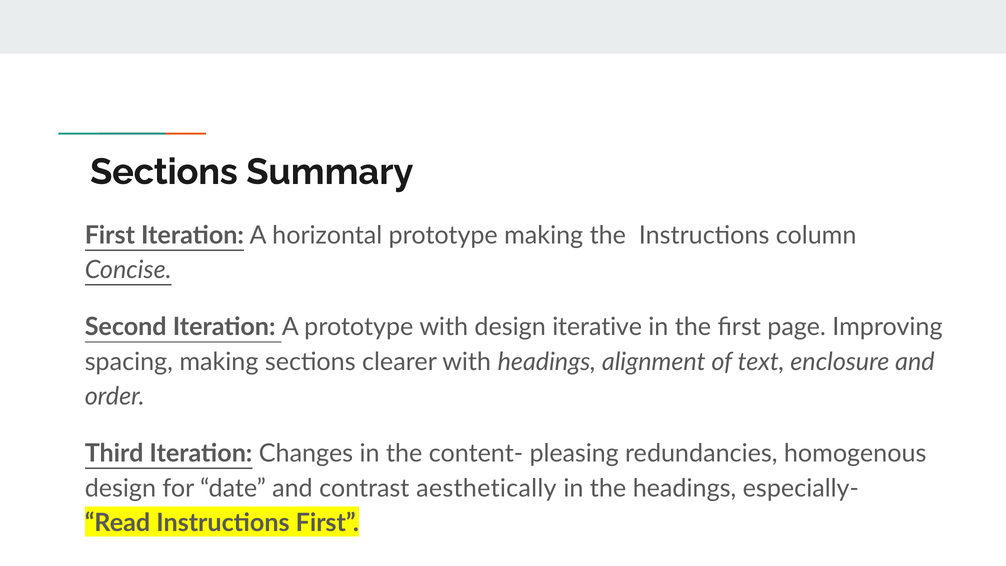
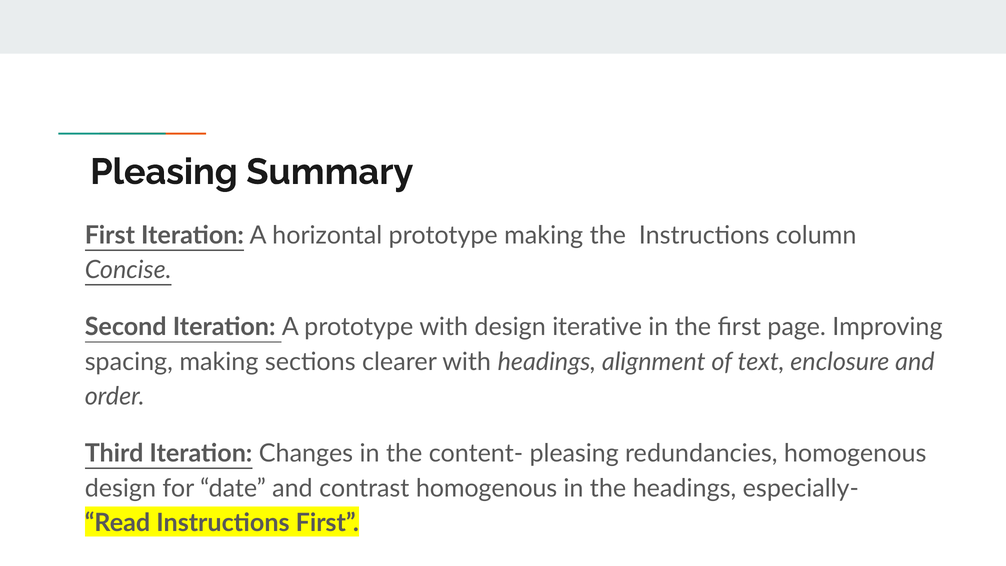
Sections at (164, 172): Sections -> Pleasing
contrast aesthetically: aesthetically -> homogenous
